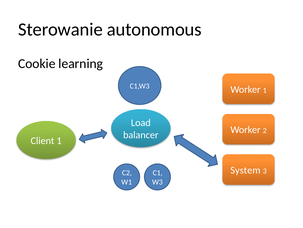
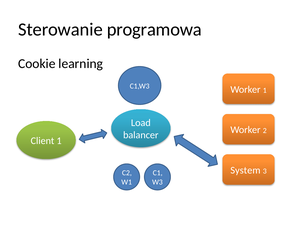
autonomous: autonomous -> programowa
